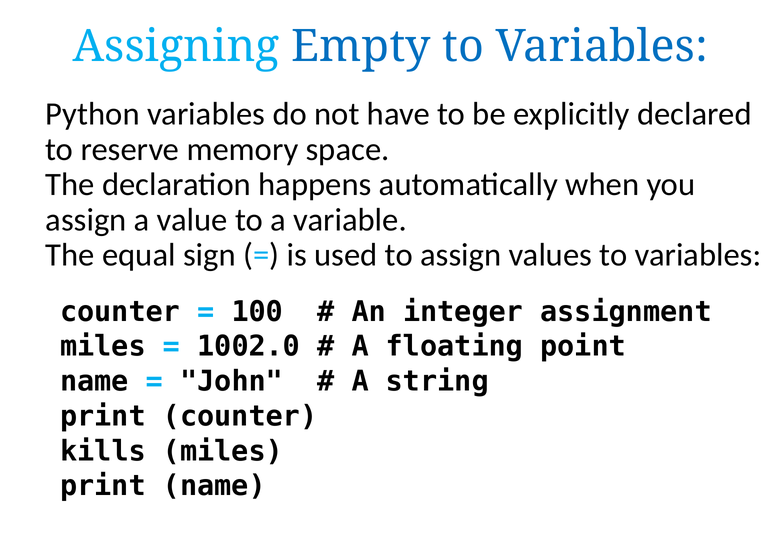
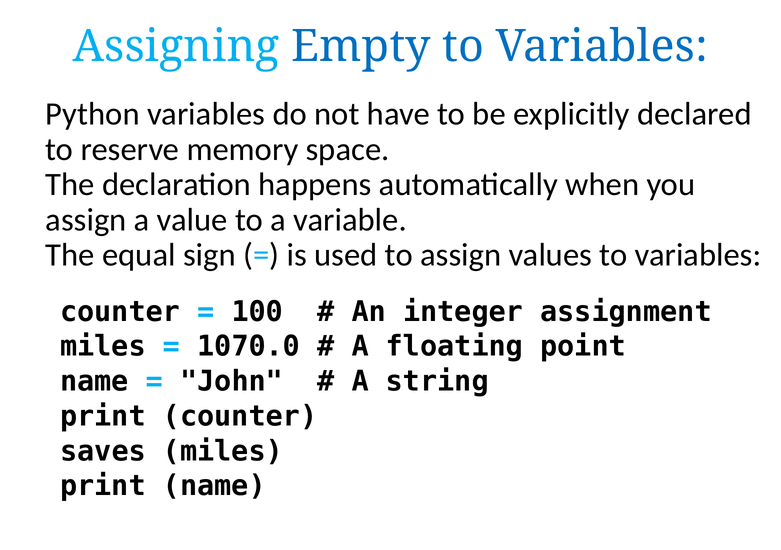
1002.0: 1002.0 -> 1070.0
kills: kills -> saves
